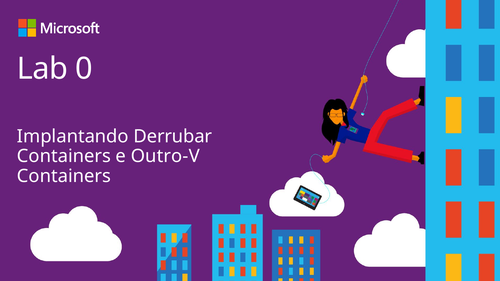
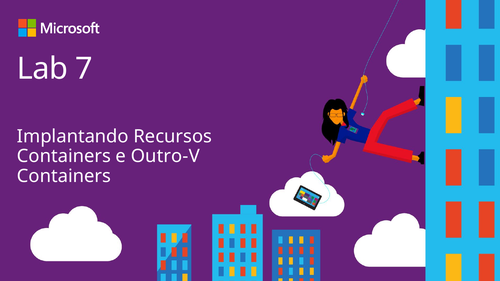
0: 0 -> 7
Derrubar: Derrubar -> Recursos
